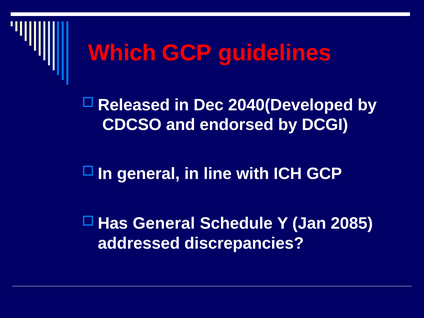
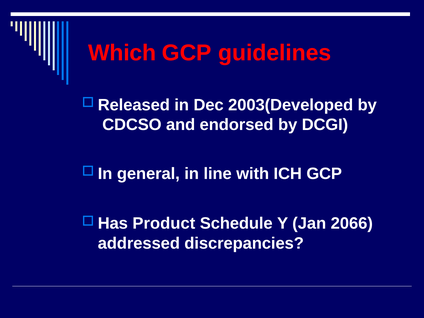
2040(Developed: 2040(Developed -> 2003(Developed
General at (164, 224): General -> Product
2085: 2085 -> 2066
